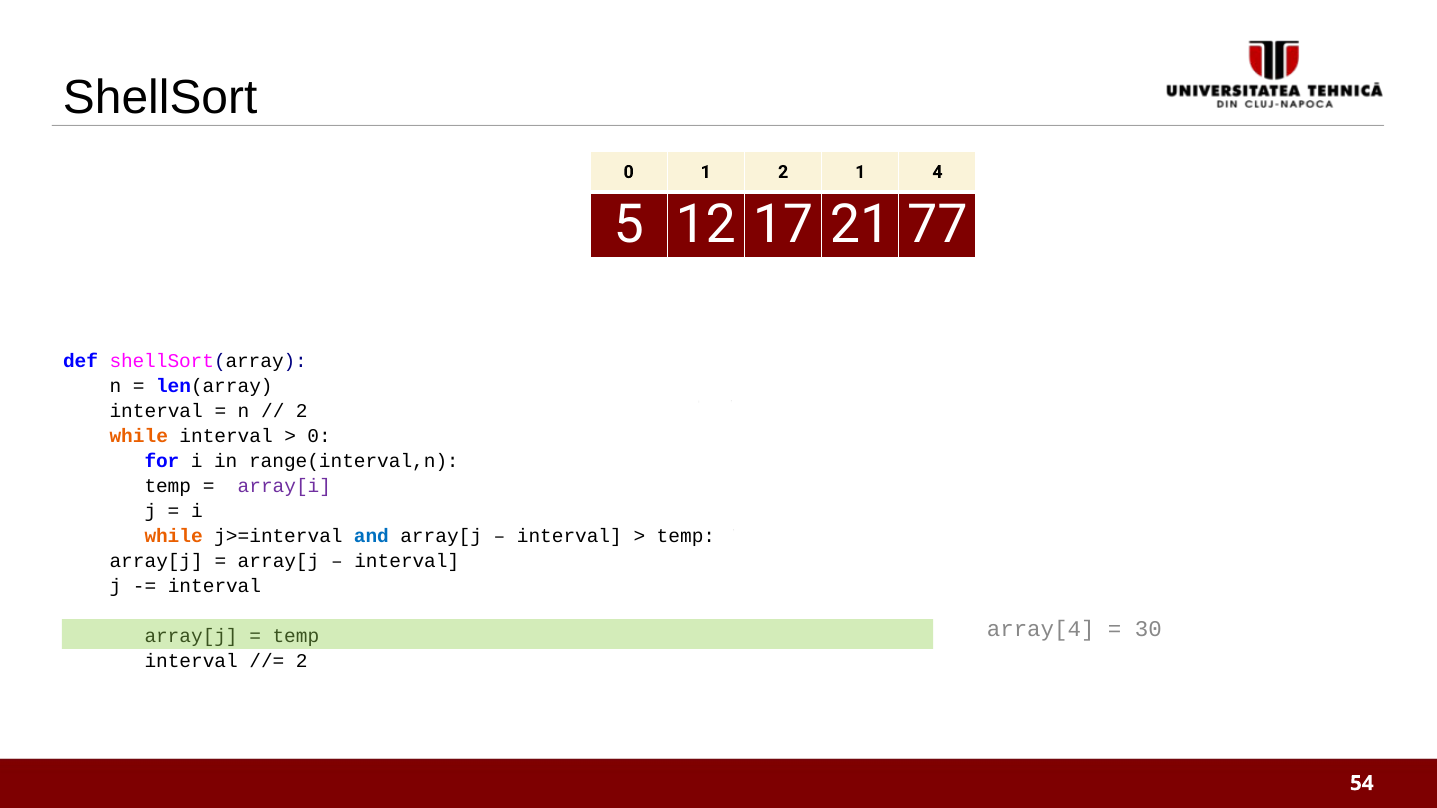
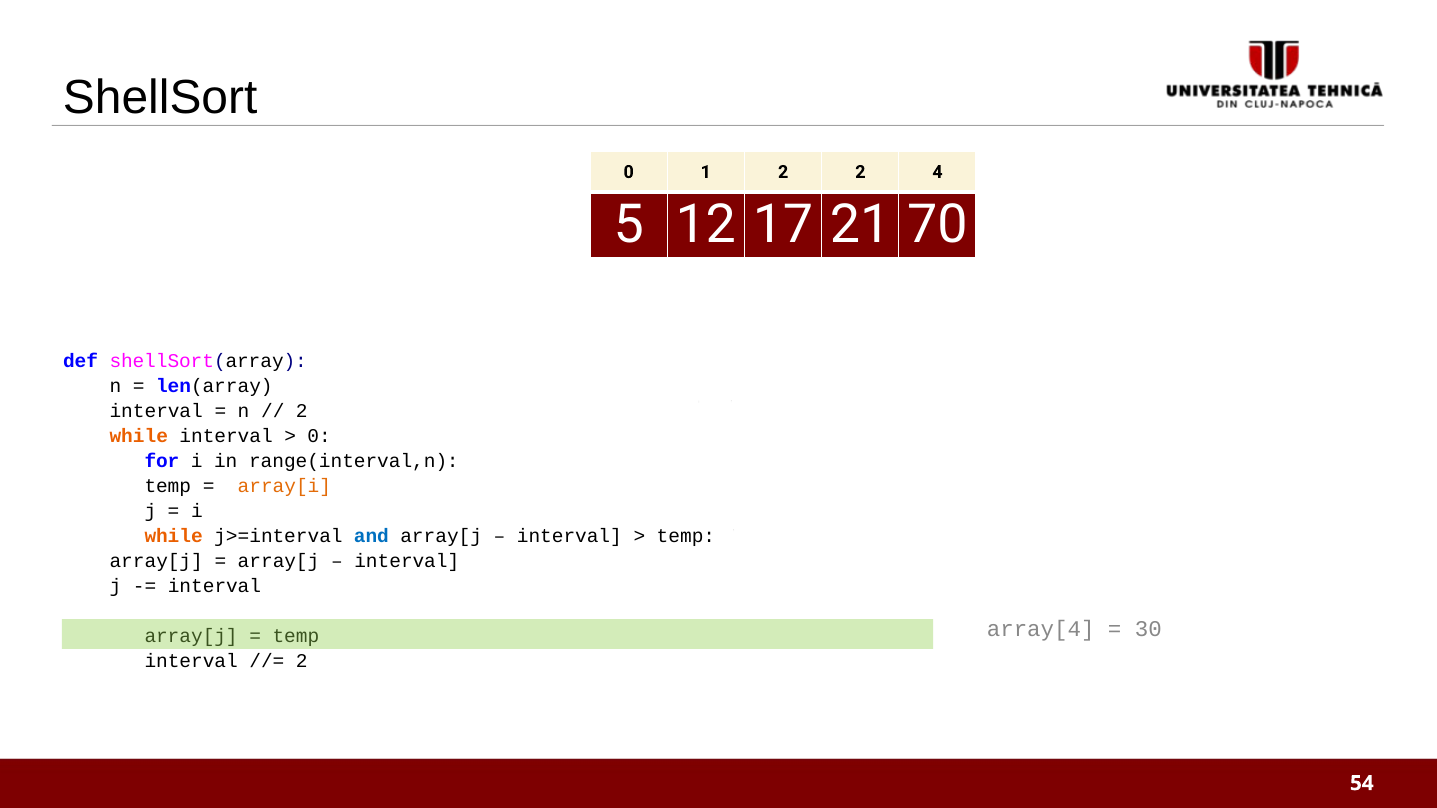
2 1: 1 -> 2
77: 77 -> 70
array[i colour: purple -> orange
